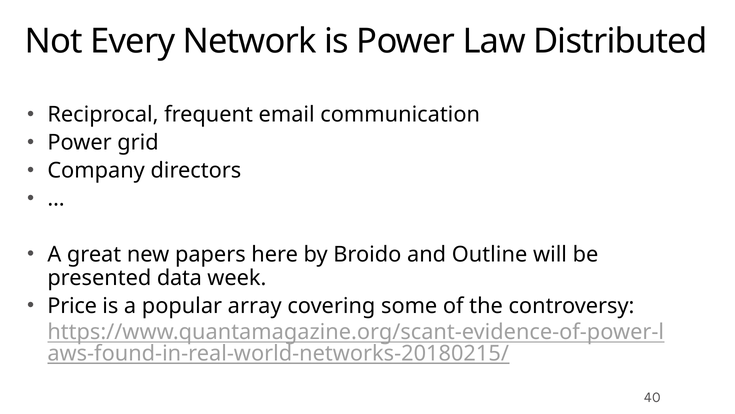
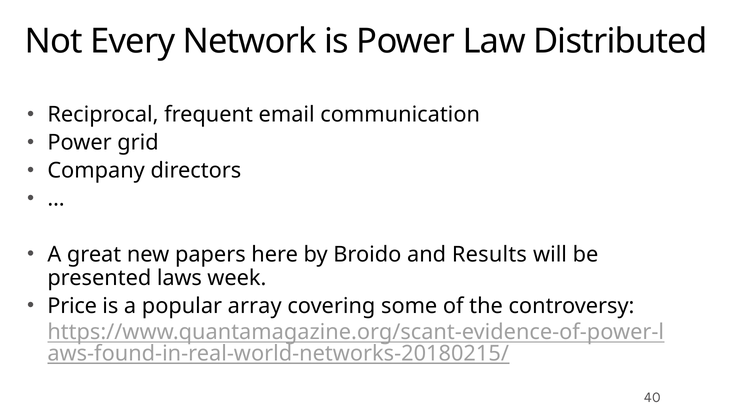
Outline: Outline -> Results
data: data -> laws
